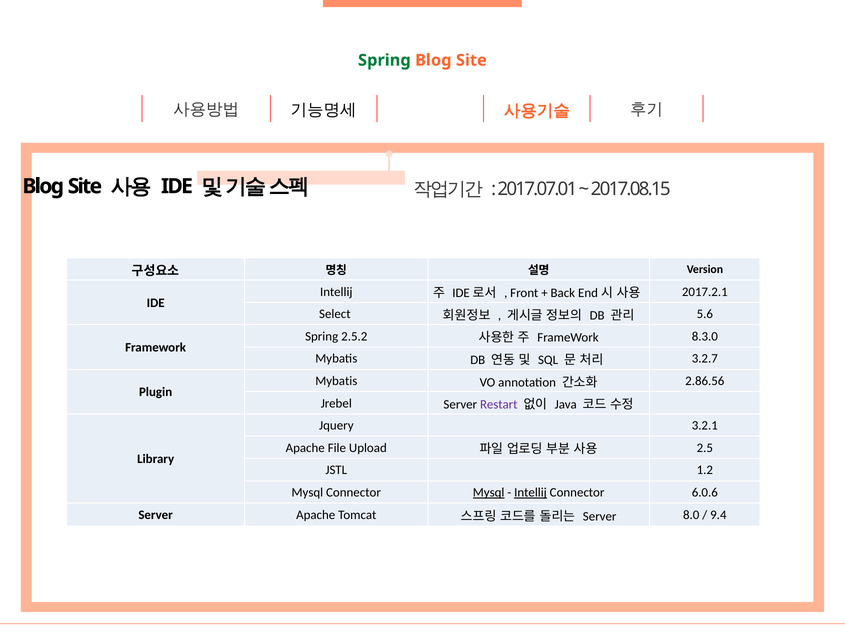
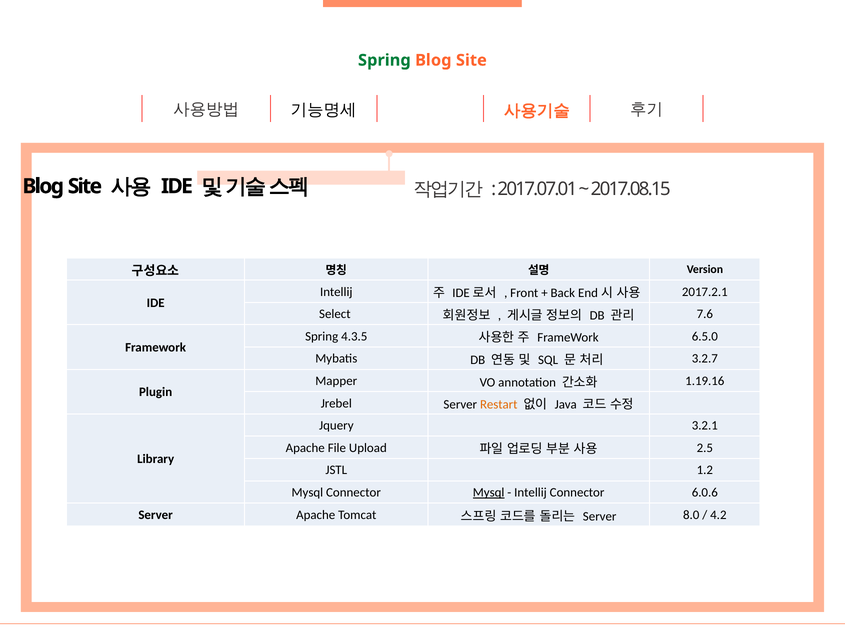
5.6: 5.6 -> 7.6
2.5.2: 2.5.2 -> 4.3.5
8.3.0: 8.3.0 -> 6.5.0
Mybatis at (336, 381): Mybatis -> Mapper
2.86.56: 2.86.56 -> 1.19.16
Restart colour: purple -> orange
Intellij at (530, 492) underline: present -> none
9.4: 9.4 -> 4.2
